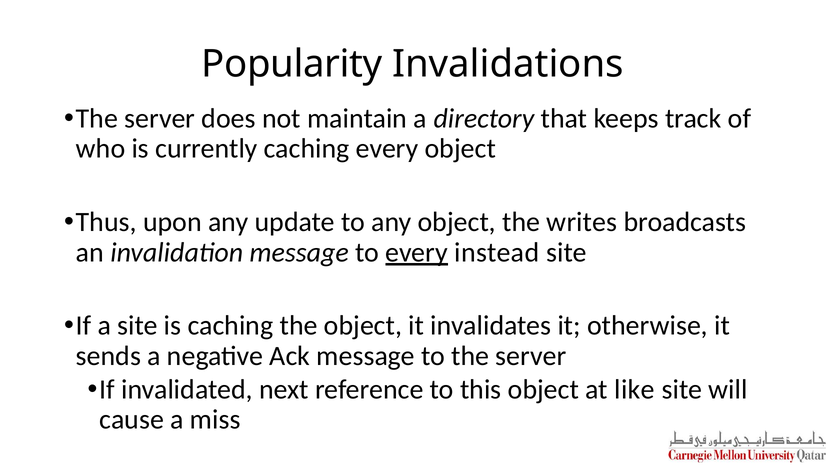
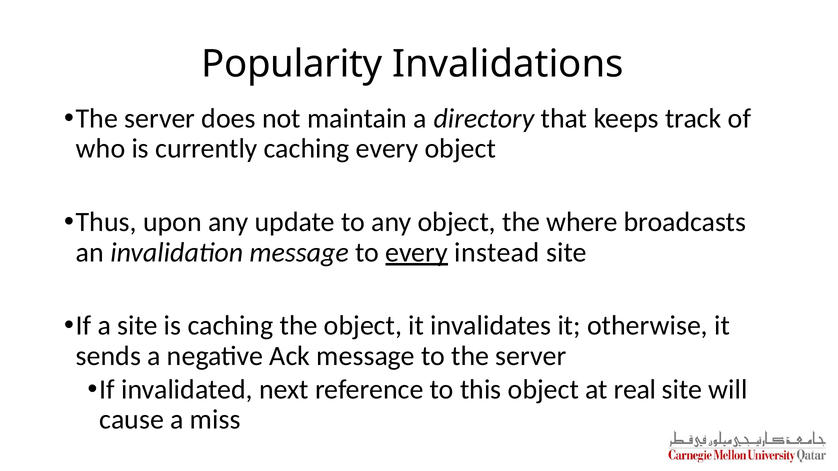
writes: writes -> where
like: like -> real
